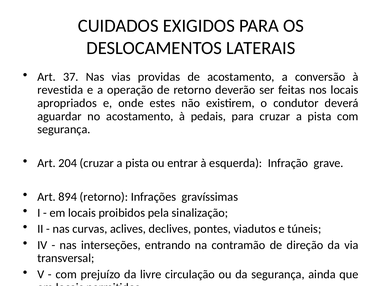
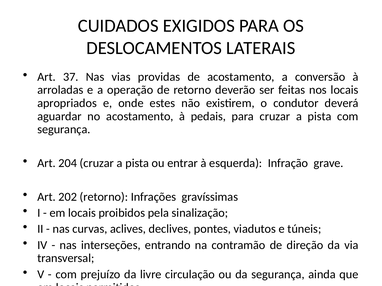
revestida: revestida -> arroladas
894: 894 -> 202
